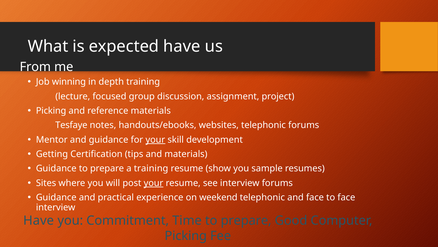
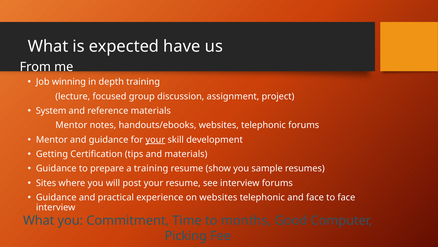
Picking at (51, 111): Picking -> System
Tesfaye at (71, 125): Tesfaye -> Mentor
your at (154, 183) underline: present -> none
on weekend: weekend -> websites
Have at (39, 220): Have -> What
Time to prepare: prepare -> months
